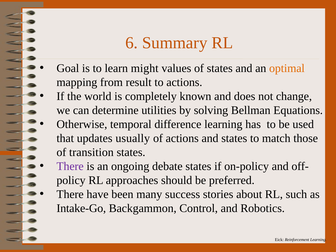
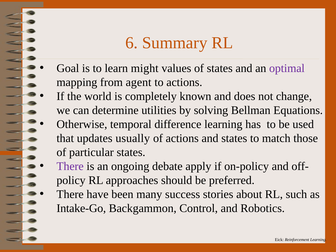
optimal colour: orange -> purple
result: result -> agent
transition: transition -> particular
debate states: states -> apply
